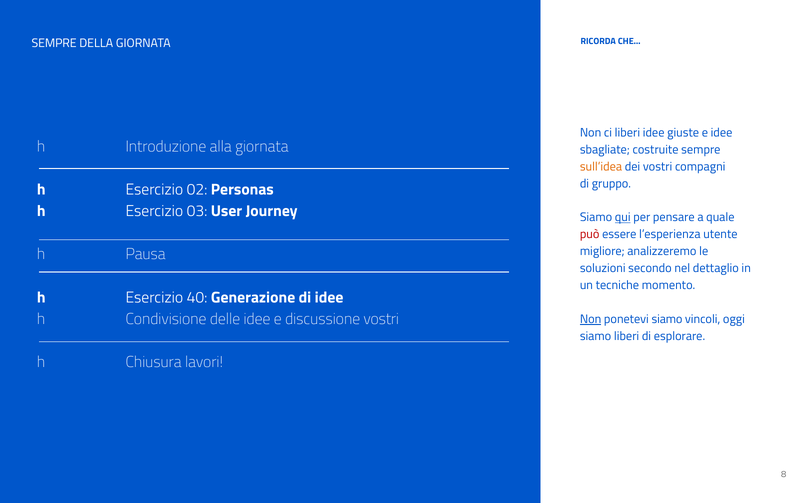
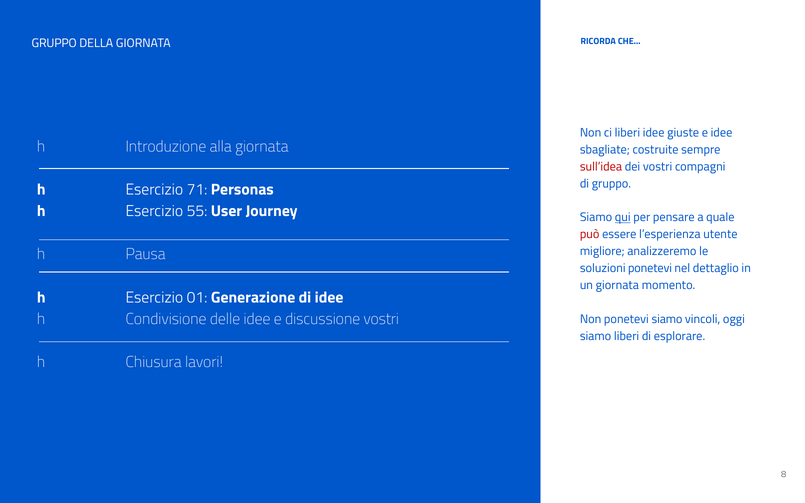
SEMPRE at (54, 43): SEMPRE -> GRUPPO
sull’idea colour: orange -> red
02: 02 -> 71
03: 03 -> 55
soluzioni secondo: secondo -> ponetevi
un tecniche: tecniche -> giornata
40: 40 -> 01
Non at (591, 319) underline: present -> none
